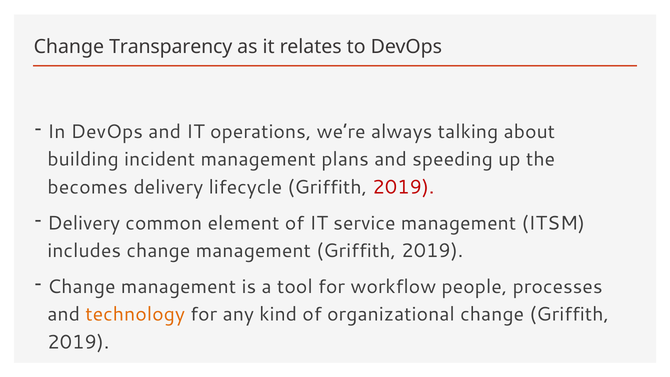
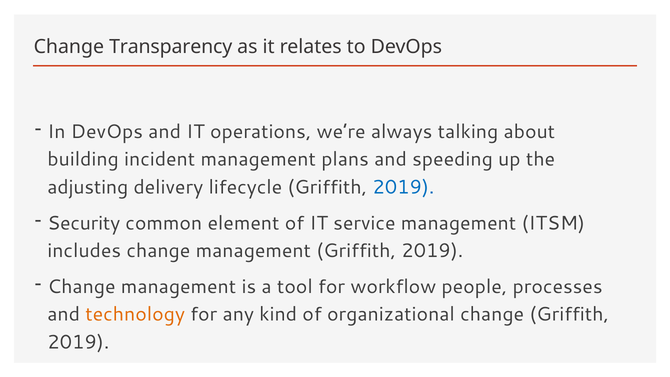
becomes: becomes -> adjusting
2019 at (403, 187) colour: red -> blue
Delivery at (84, 223): Delivery -> Security
